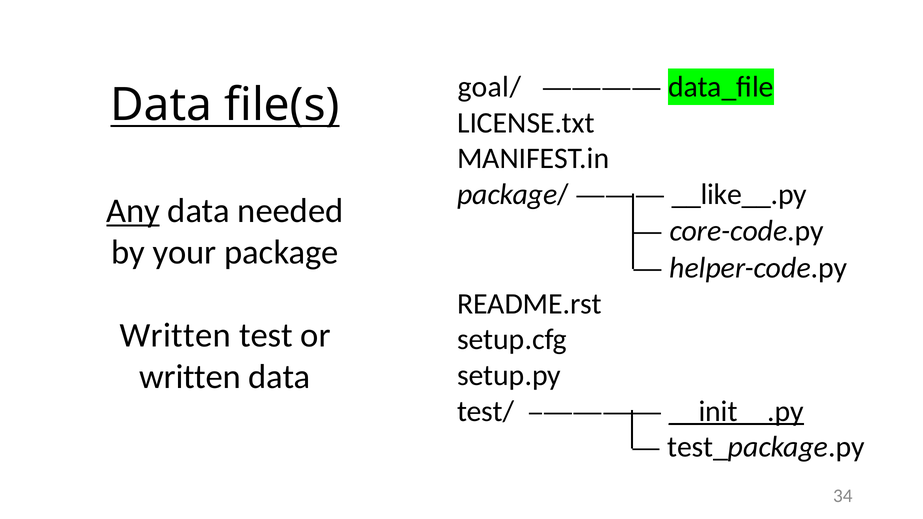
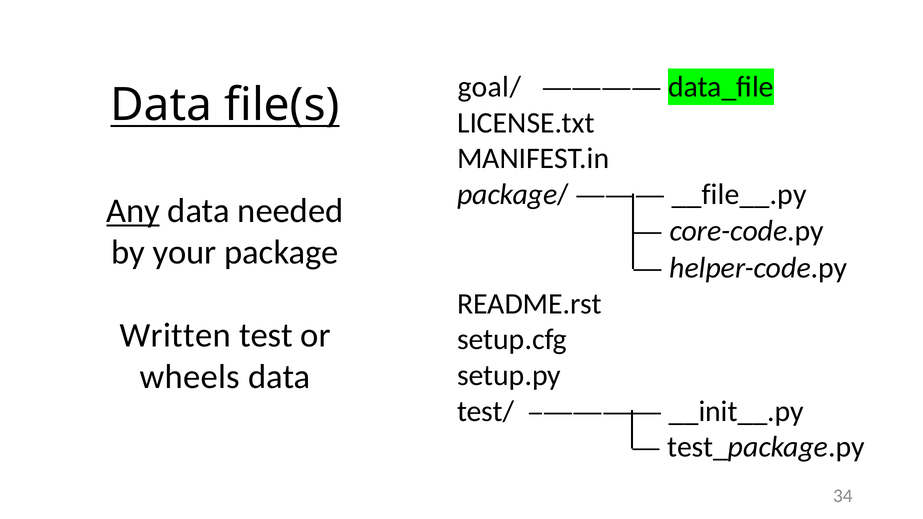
__like__.py: __like__.py -> __file__.py
written at (190, 377): written -> wheels
__init__.py underline: present -> none
